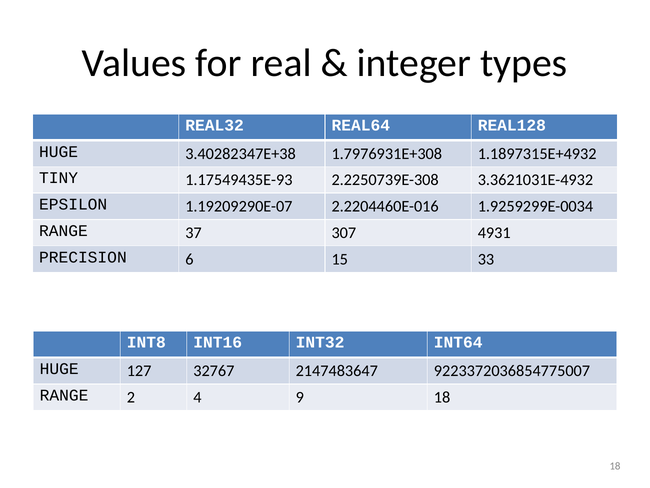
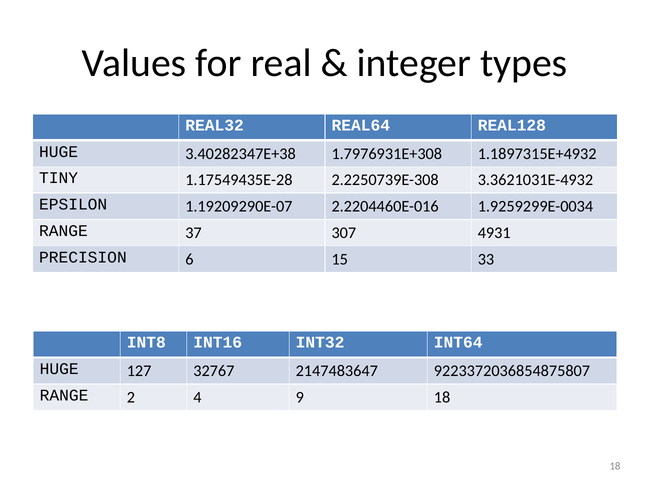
1.17549435E-93: 1.17549435E-93 -> 1.17549435E-28
9223372036854775007: 9223372036854775007 -> 9223372036854875807
